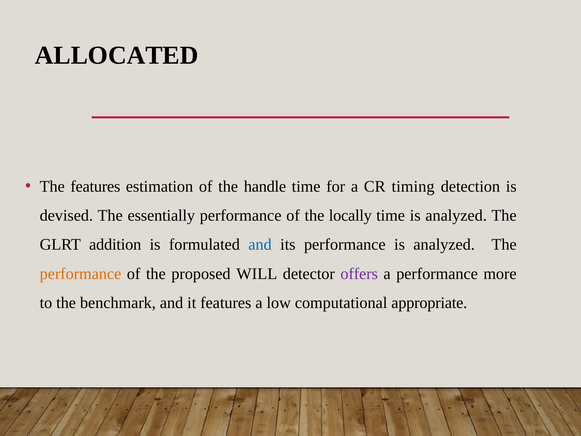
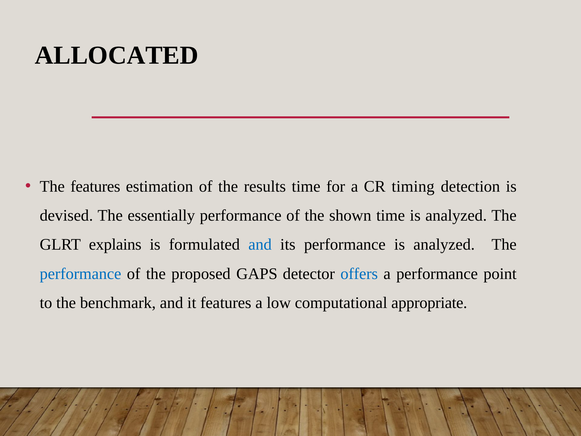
handle: handle -> results
locally: locally -> shown
addition: addition -> explains
performance at (80, 274) colour: orange -> blue
WILL: WILL -> GAPS
offers colour: purple -> blue
more: more -> point
